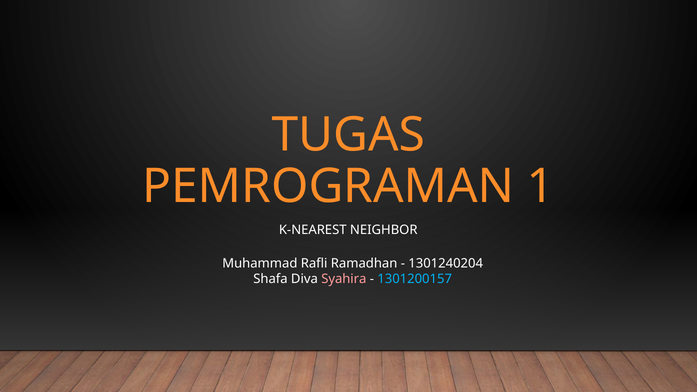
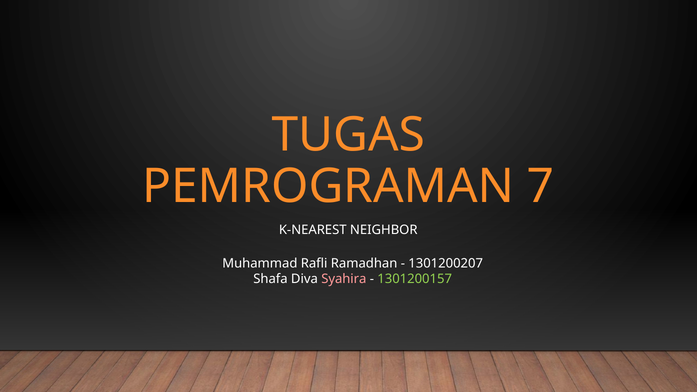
1: 1 -> 7
1301240204: 1301240204 -> 1301200207
1301200157 colour: light blue -> light green
